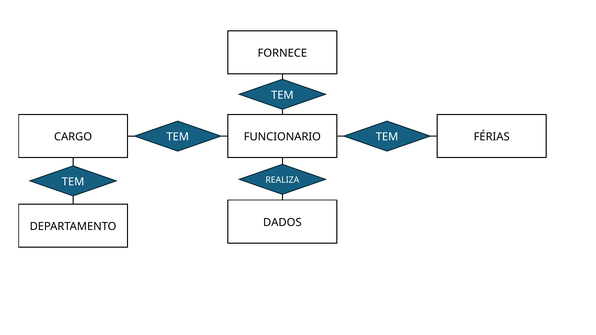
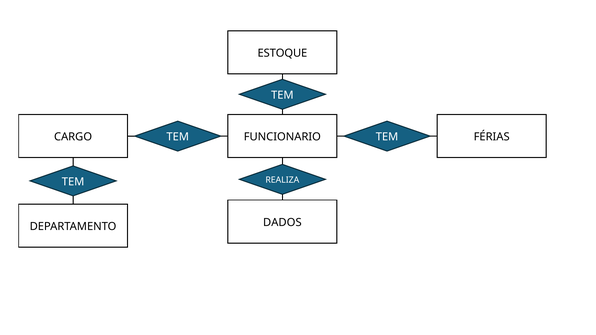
FORNECE: FORNECE -> ESTOQUE
